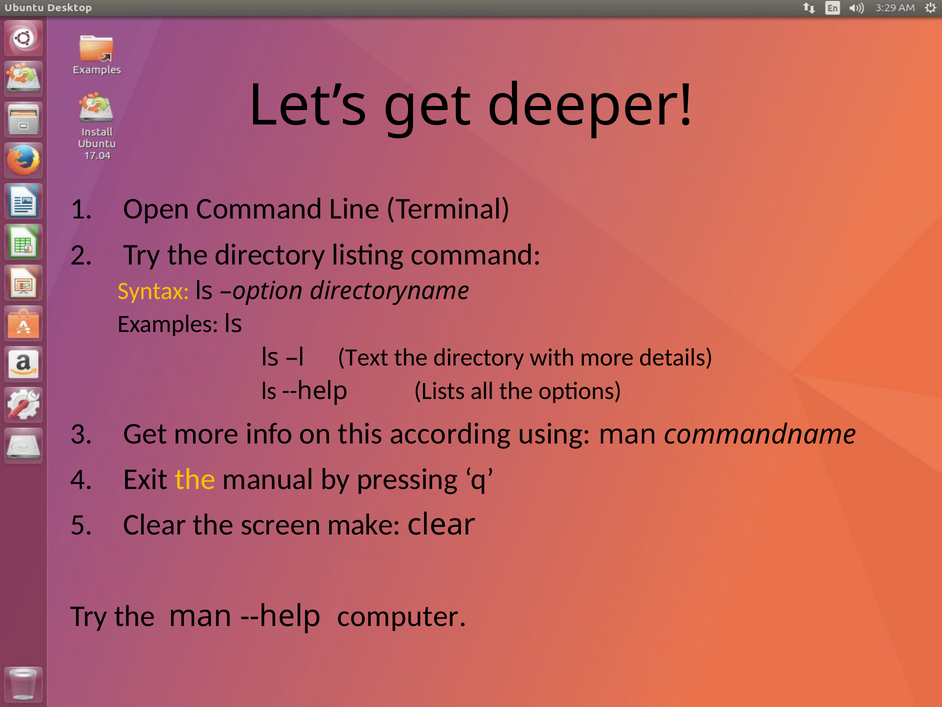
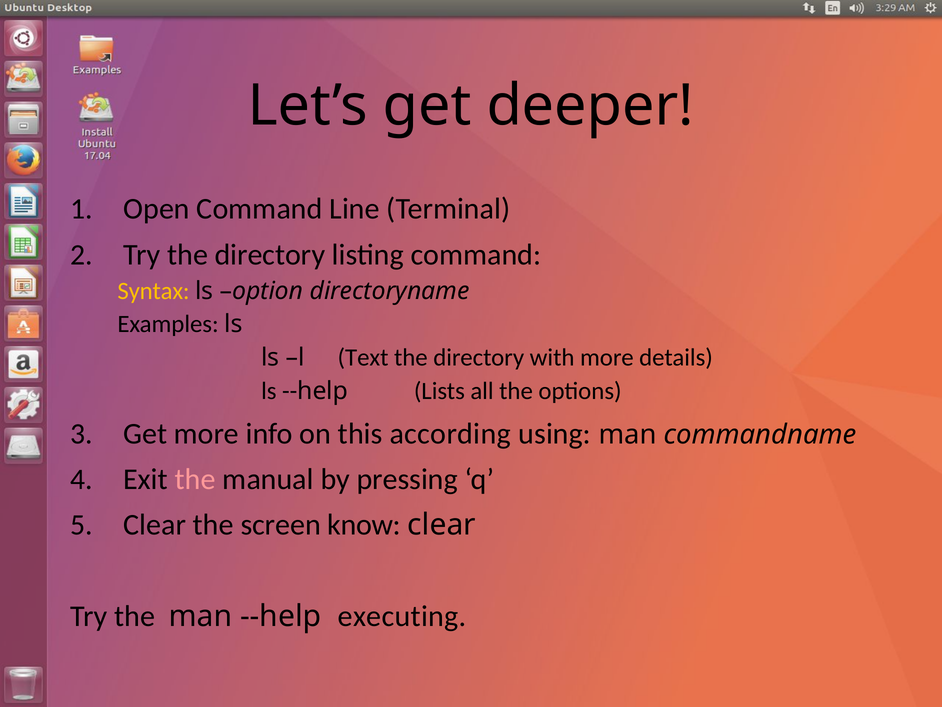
the at (195, 479) colour: yellow -> pink
make: make -> know
computer: computer -> executing
